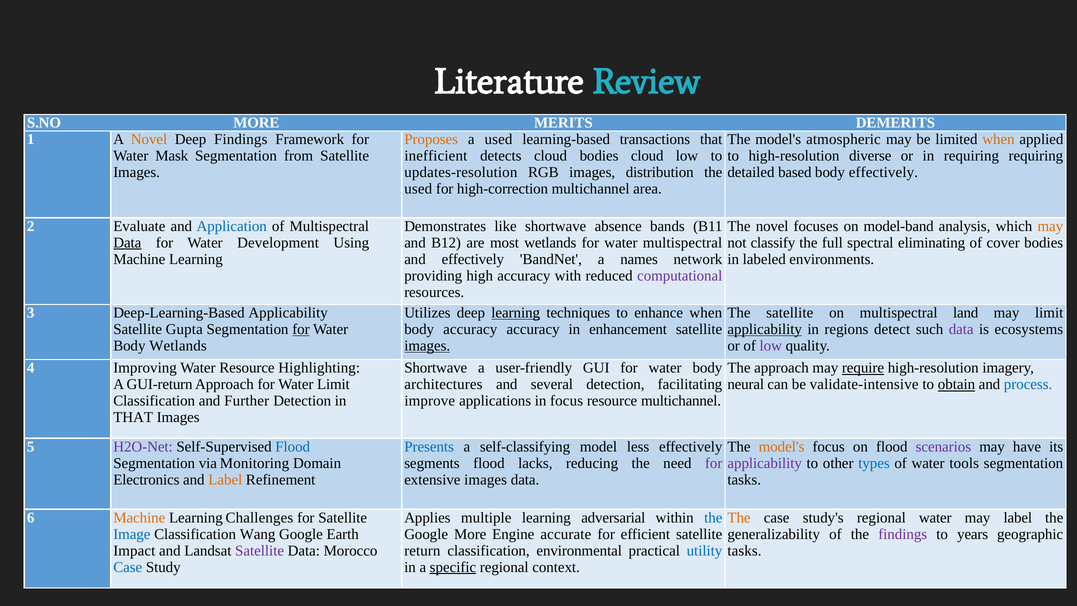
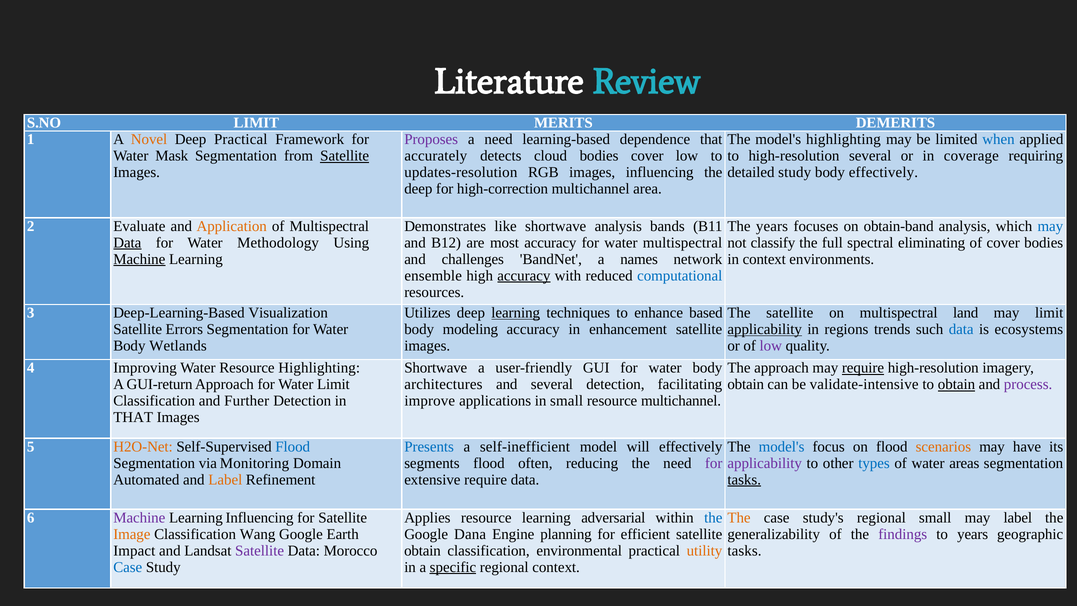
S.NO MORE: MORE -> LIMIT
Deep Findings: Findings -> Practical
Proposes colour: orange -> purple
a used: used -> need
transactions: transactions -> dependence
model's atmospheric: atmospheric -> highlighting
when at (999, 139) colour: orange -> blue
Satellite at (345, 156) underline: none -> present
inefficient: inefficient -> accurately
bodies cloud: cloud -> cover
high-resolution diverse: diverse -> several
in requiring: requiring -> coverage
images distribution: distribution -> influencing
detailed based: based -> study
used at (418, 189): used -> deep
Application colour: blue -> orange
shortwave absence: absence -> analysis
The novel: novel -> years
model-band: model-band -> obtain-band
may at (1050, 226) colour: orange -> blue
Development: Development -> Methodology
most wetlands: wetlands -> accuracy
Machine at (139, 259) underline: none -> present
and effectively: effectively -> challenges
in labeled: labeled -> context
providing: providing -> ensemble
accuracy at (524, 276) underline: none -> present
computational colour: purple -> blue
Deep-Learning-Based Applicability: Applicability -> Visualization
enhance when: when -> based
Gupta: Gupta -> Errors
for at (301, 329) underline: present -> none
body accuracy: accuracy -> modeling
detect: detect -> trends
data at (961, 329) colour: purple -> blue
images at (427, 346) underline: present -> none
neural at (746, 384): neural -> obtain
process colour: blue -> purple
in focus: focus -> small
H2O-Net colour: purple -> orange
self-classifying: self-classifying -> self-inefficient
less: less -> will
model's at (782, 447) colour: orange -> blue
scenarios colour: purple -> orange
lacks: lacks -> often
tools: tools -> areas
Electronics: Electronics -> Automated
extensive images: images -> require
tasks at (744, 480) underline: none -> present
Machine at (139, 517) colour: orange -> purple
Learning Challenges: Challenges -> Influencing
Applies multiple: multiple -> resource
regional water: water -> small
Image colour: blue -> orange
Google More: More -> Dana
accurate: accurate -> planning
return at (422, 550): return -> obtain
utility colour: blue -> orange
